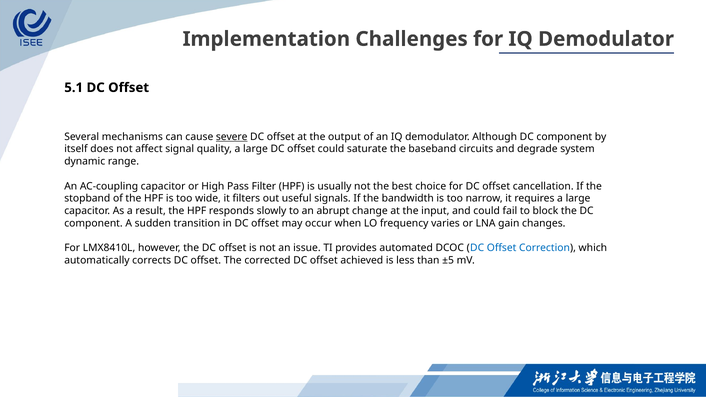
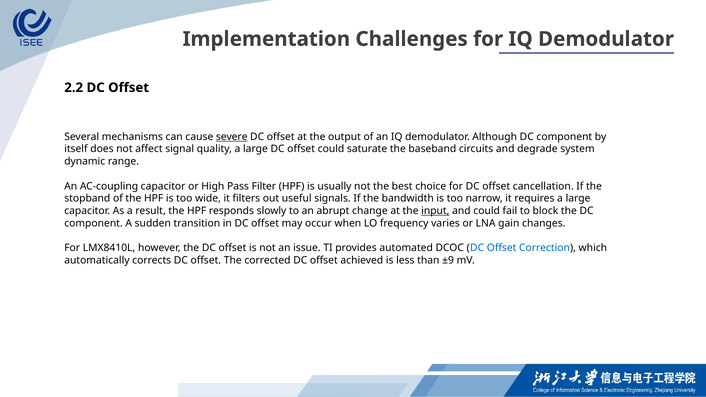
5.1: 5.1 -> 2.2
input underline: none -> present
±5: ±5 -> ±9
